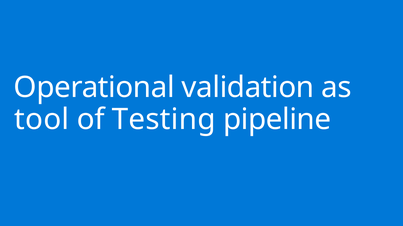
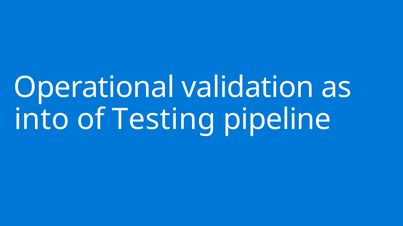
tool: tool -> into
